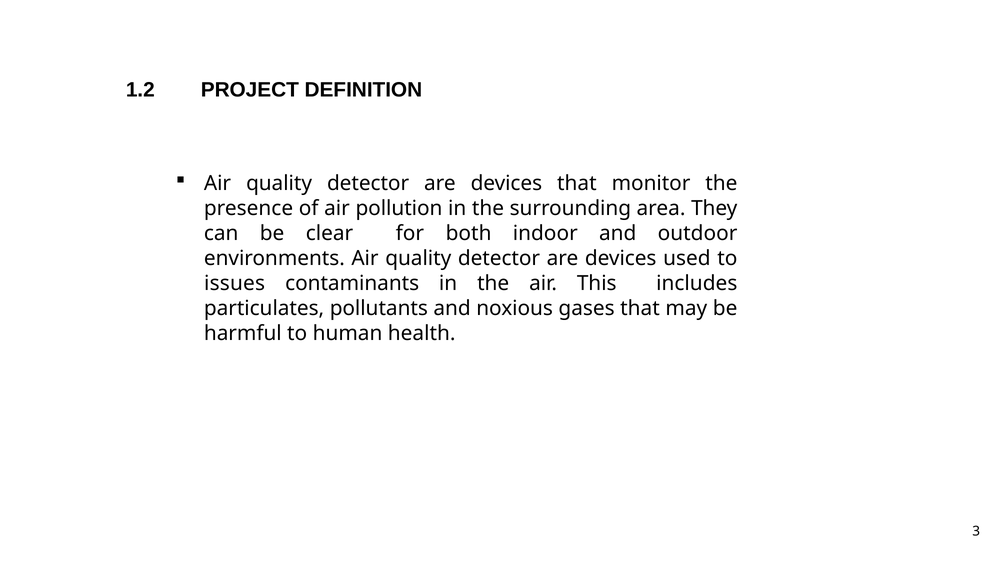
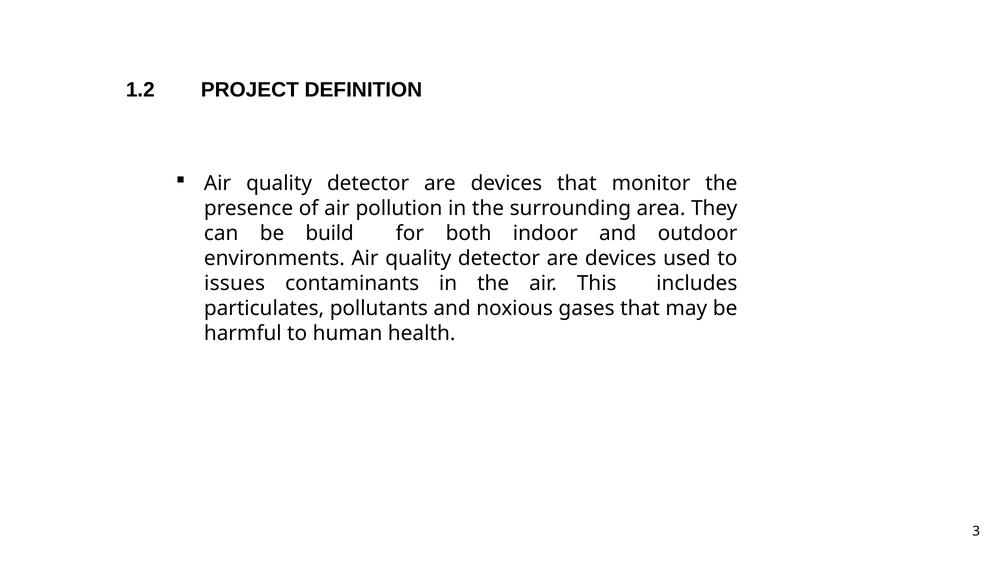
clear: clear -> build
